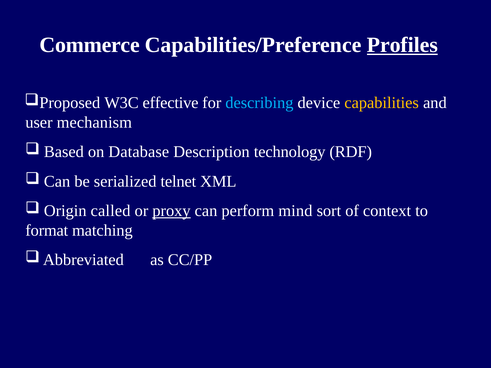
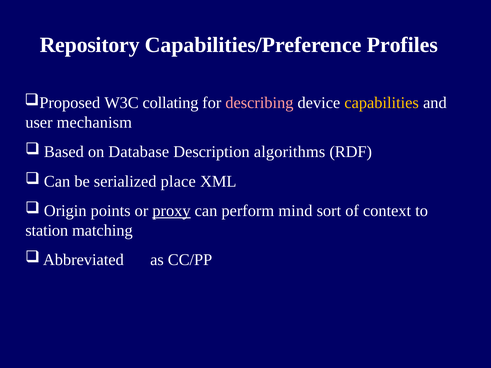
Commerce: Commerce -> Repository
Profiles underline: present -> none
effective: effective -> collating
describing colour: light blue -> pink
technology: technology -> algorithms
telnet: telnet -> place
called: called -> points
format: format -> station
